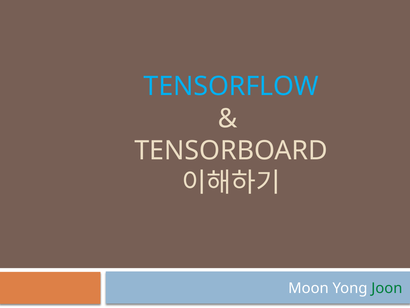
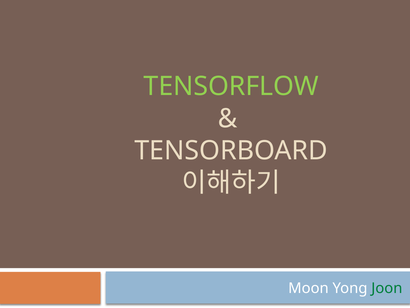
TENSORFLOW colour: light blue -> light green
